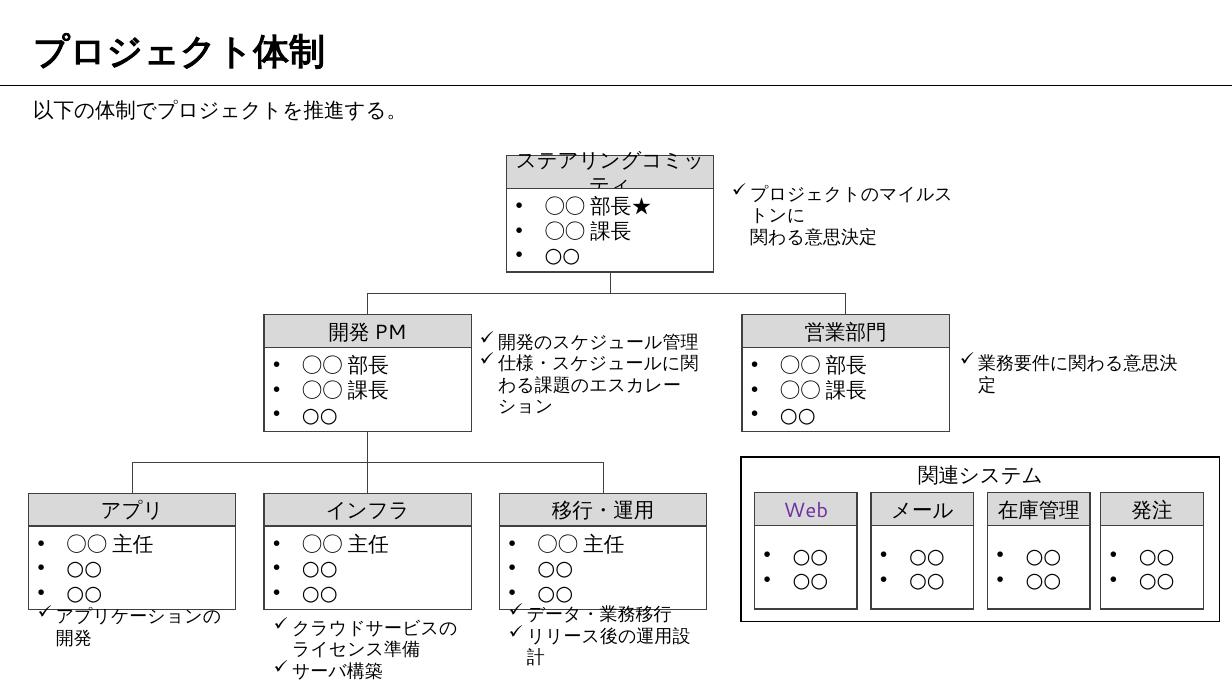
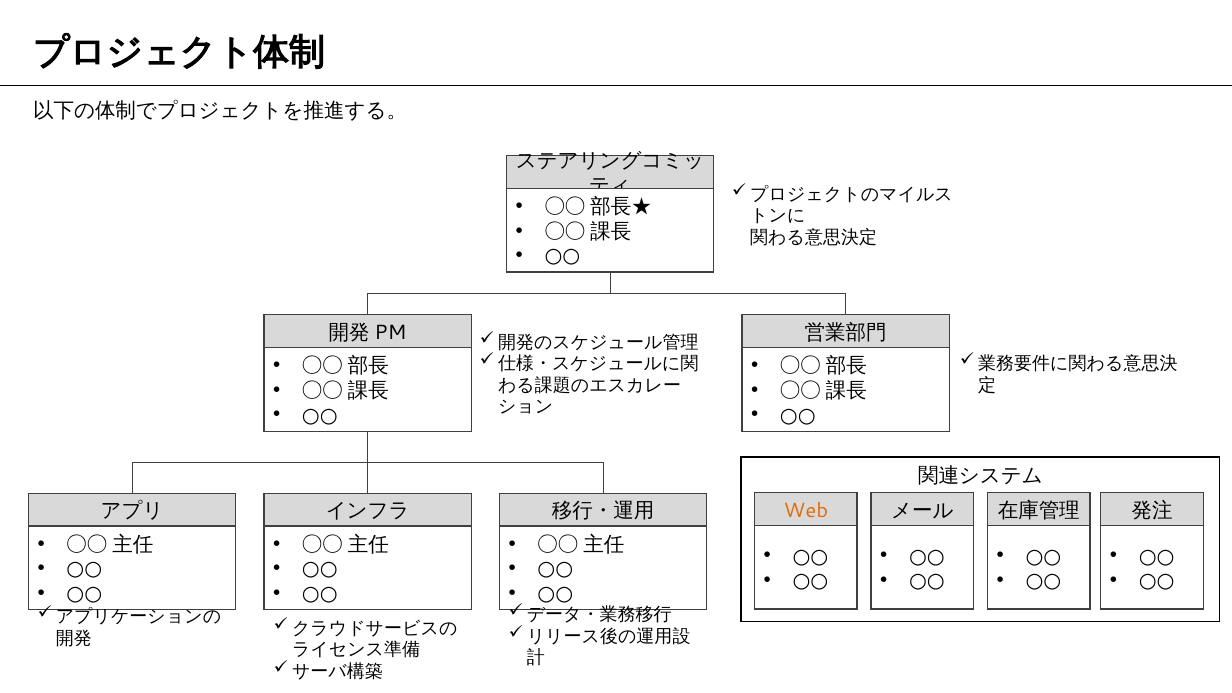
Web colour: purple -> orange
